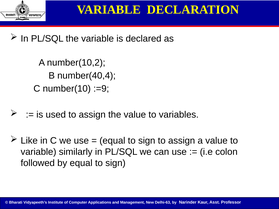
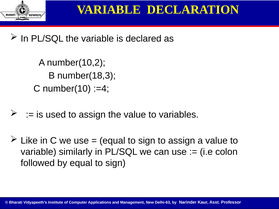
number(40,4: number(40,4 -> number(18,3
:=9: :=9 -> :=4
